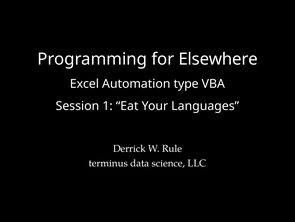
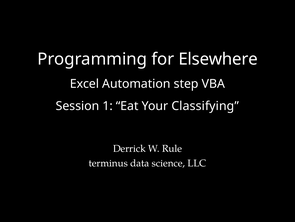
type: type -> step
Languages: Languages -> Classifying
